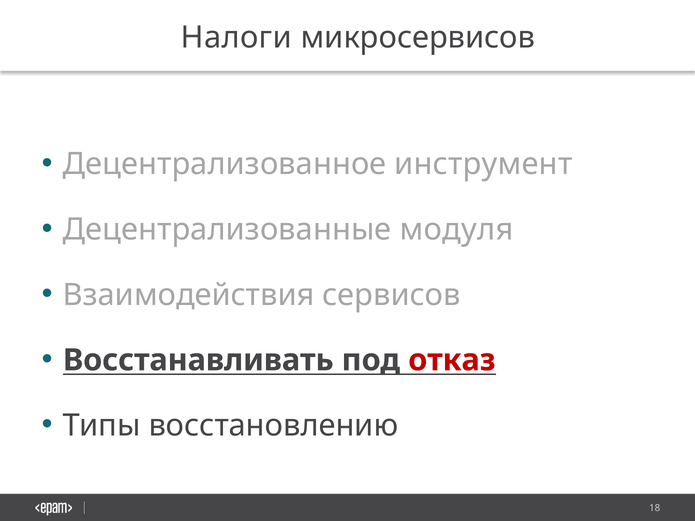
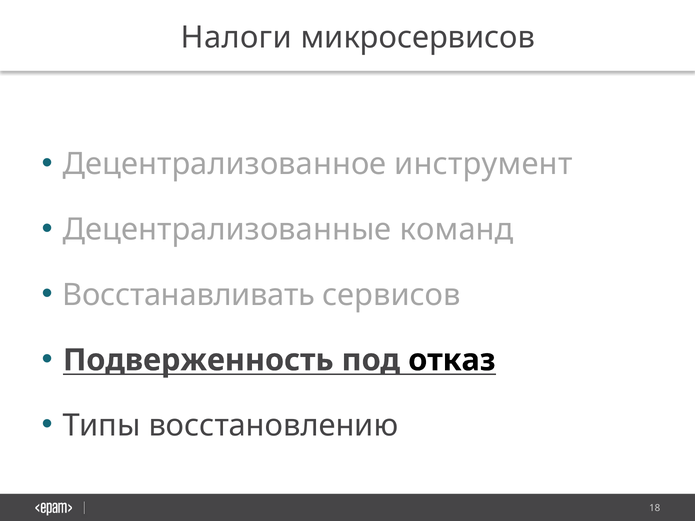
модуля: модуля -> команд
Взаимодействия: Взаимодействия -> Восстанавливать
Восстанавливать: Восстанавливать -> Подверженность
отказ colour: red -> black
